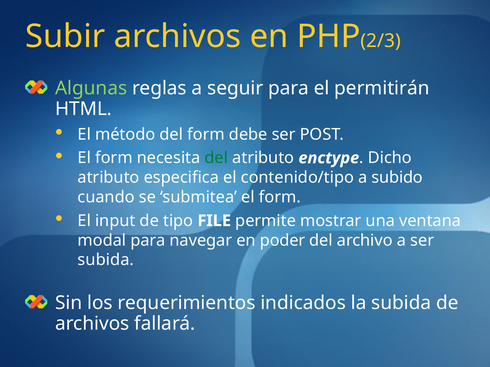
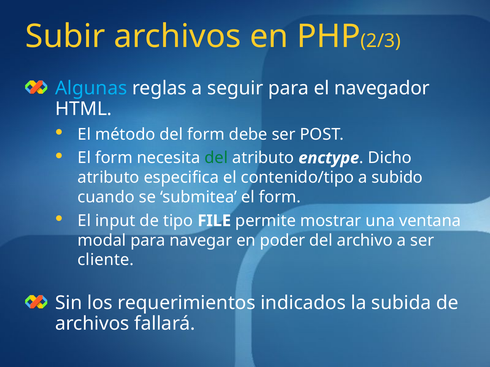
Algunas colour: light green -> light blue
permitirán: permitirán -> navegador
subida at (106, 260): subida -> cliente
